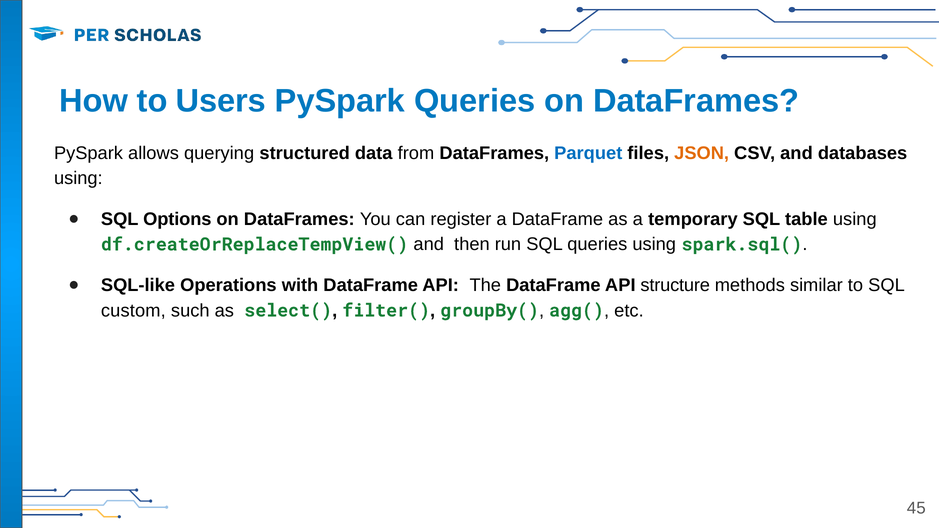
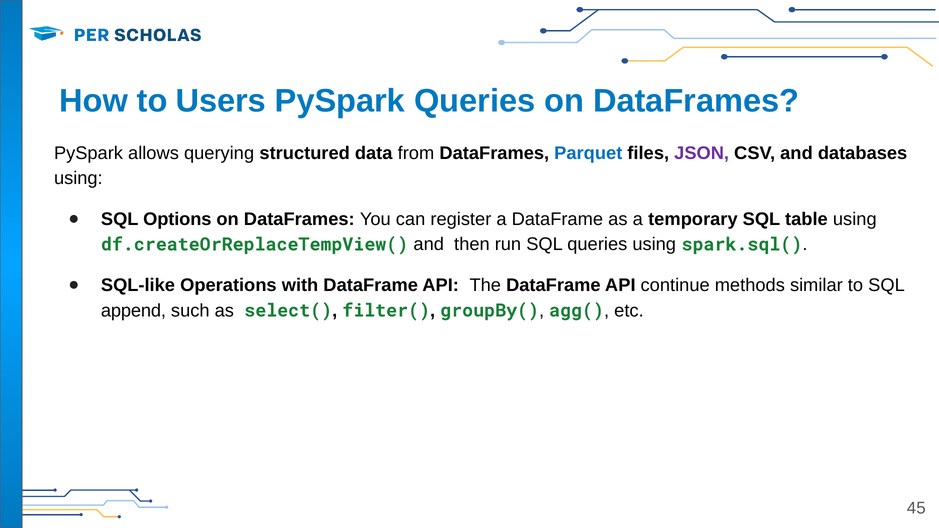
JSON colour: orange -> purple
structure: structure -> continue
custom: custom -> append
